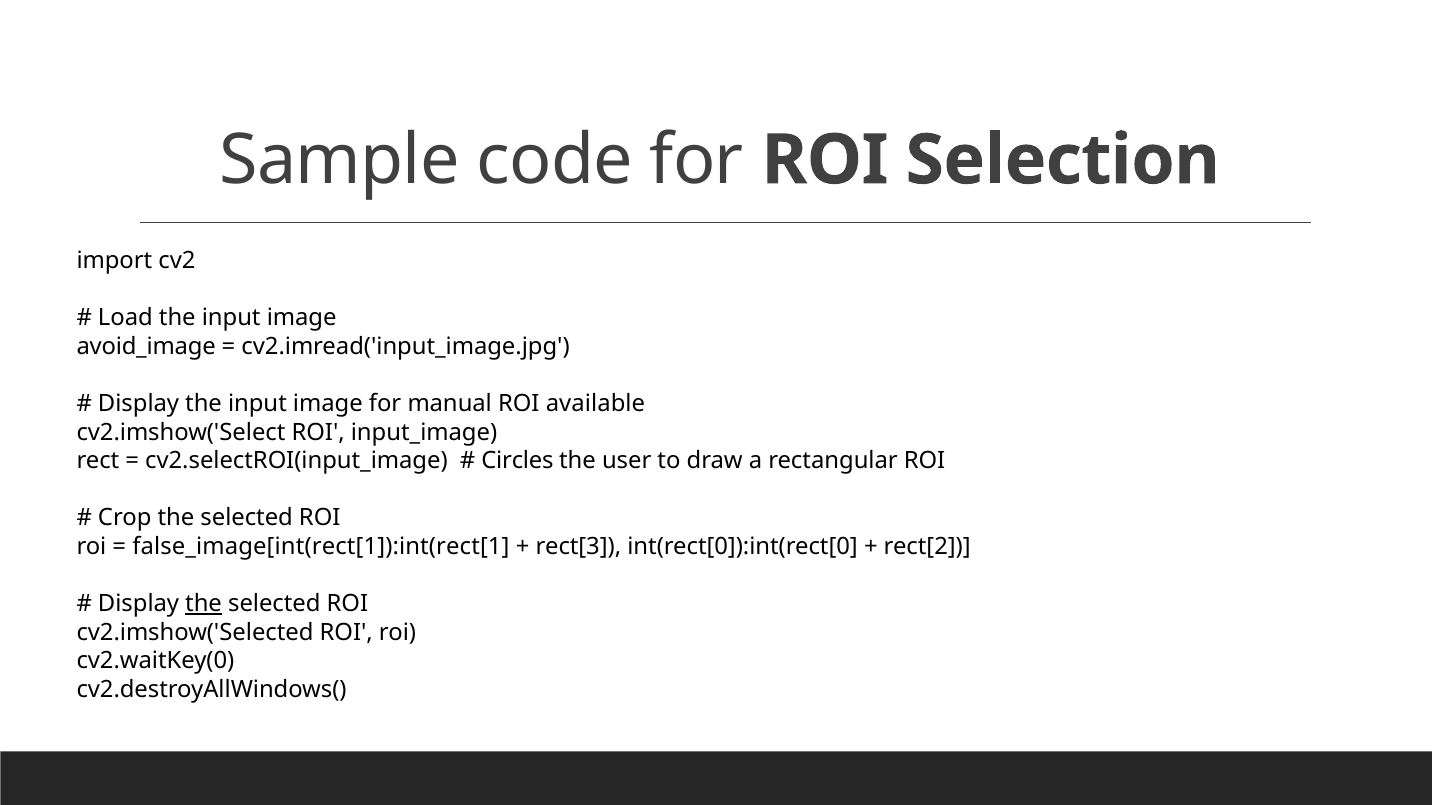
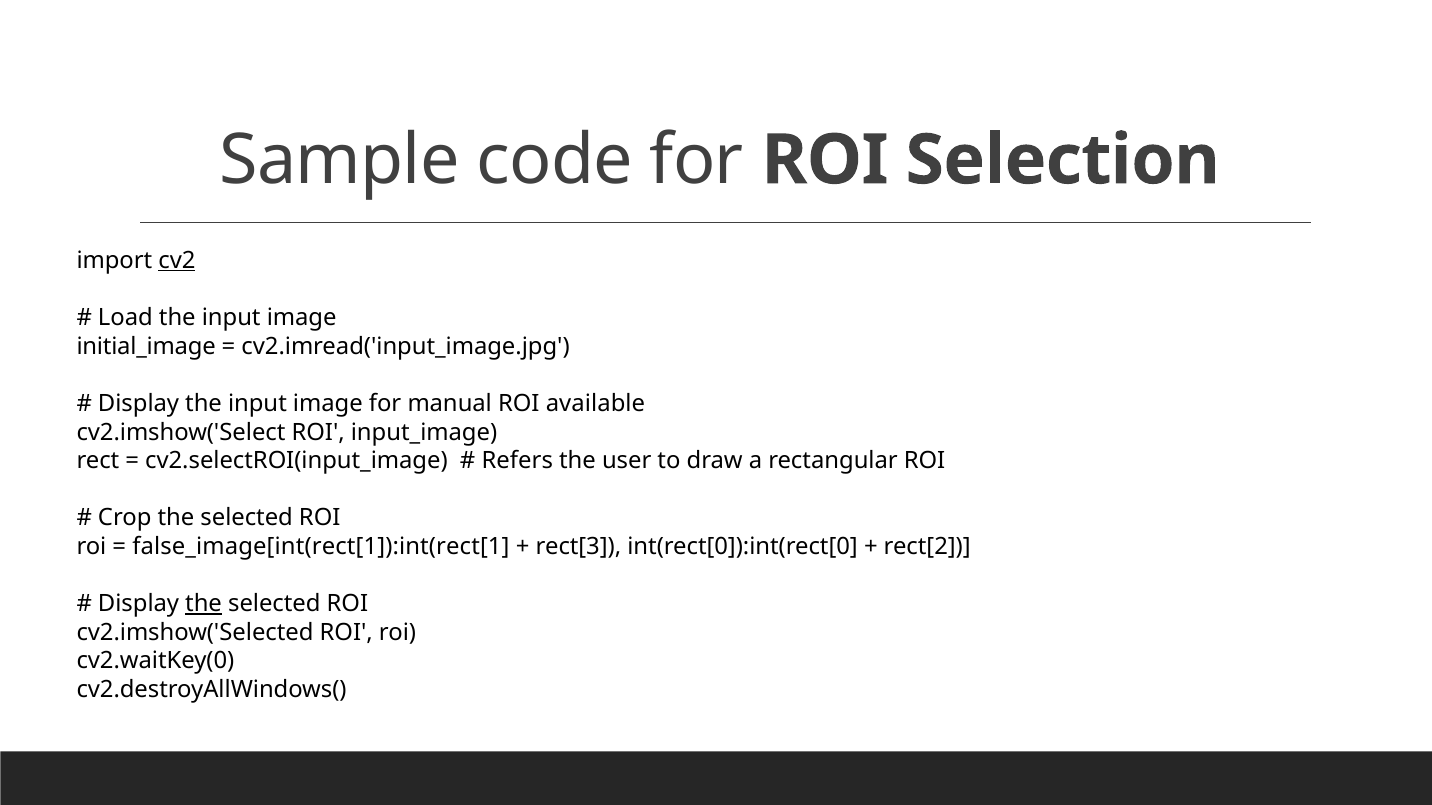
cv2 underline: none -> present
avoid_image: avoid_image -> initial_image
Circles: Circles -> Refers
